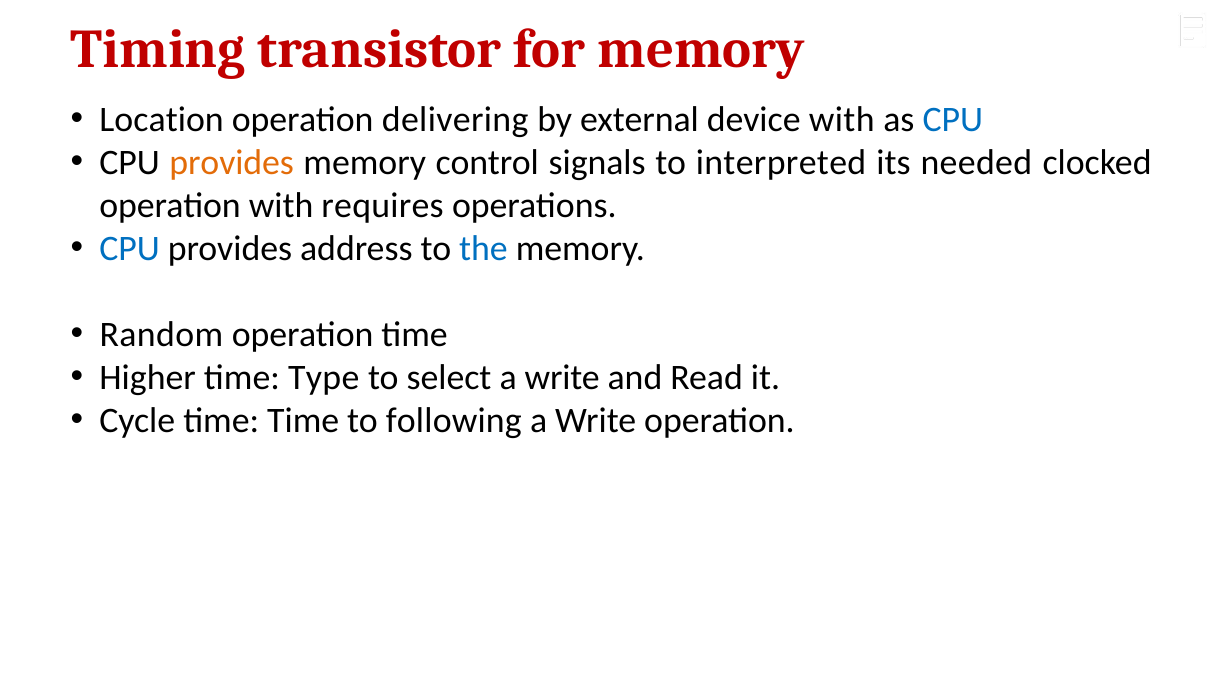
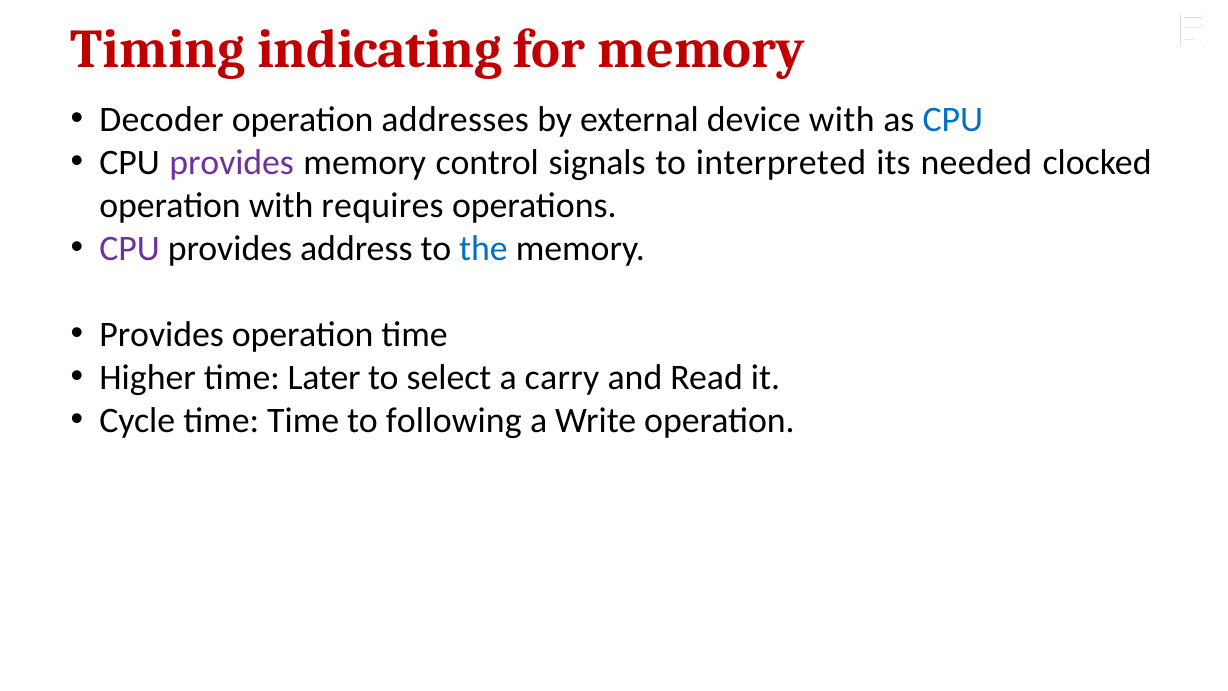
transistor: transistor -> indicating
Location: Location -> Decoder
delivering: delivering -> addresses
provides at (232, 163) colour: orange -> purple
CPU at (130, 249) colour: blue -> purple
Random at (161, 335): Random -> Provides
Type: Type -> Later
select a write: write -> carry
